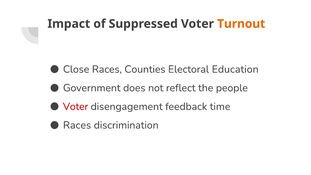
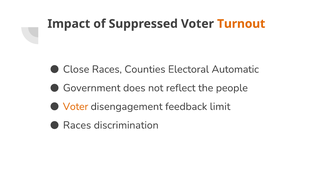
Education: Education -> Automatic
Voter at (76, 106) colour: red -> orange
time: time -> limit
